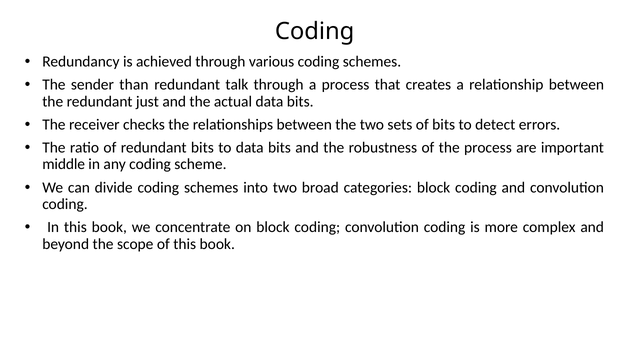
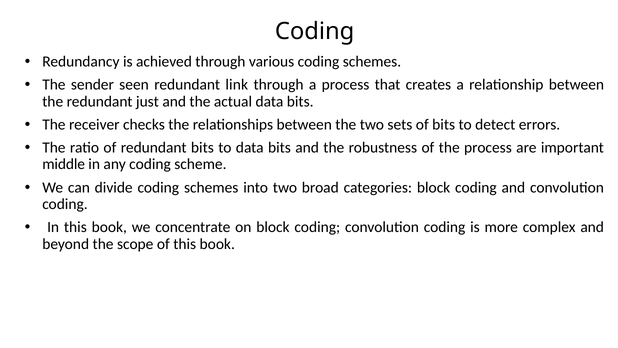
than: than -> seen
talk: talk -> link
